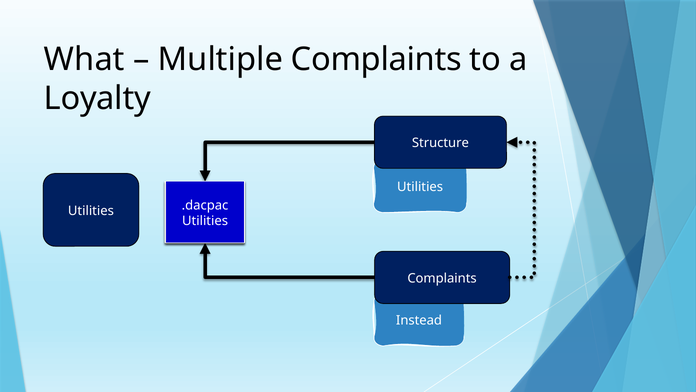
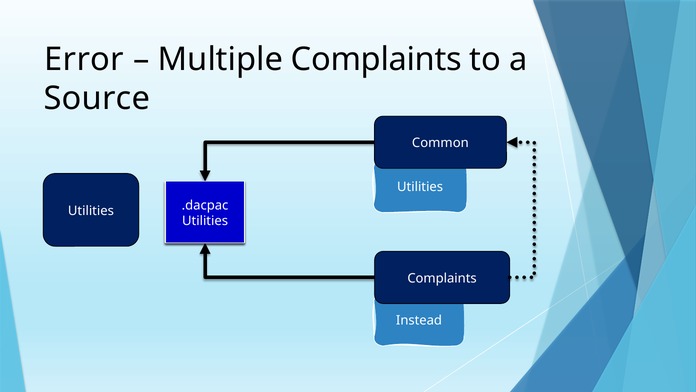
What: What -> Error
Loyalty: Loyalty -> Source
Structure: Structure -> Common
